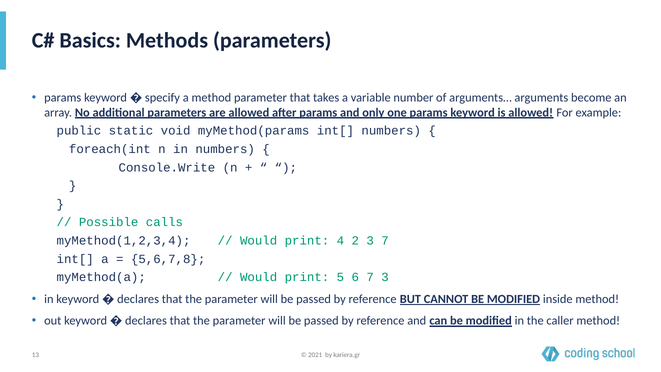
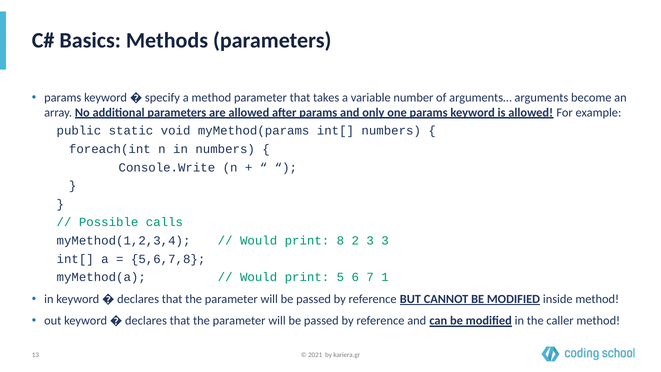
4: 4 -> 8
3 7: 7 -> 3
7 3: 3 -> 1
